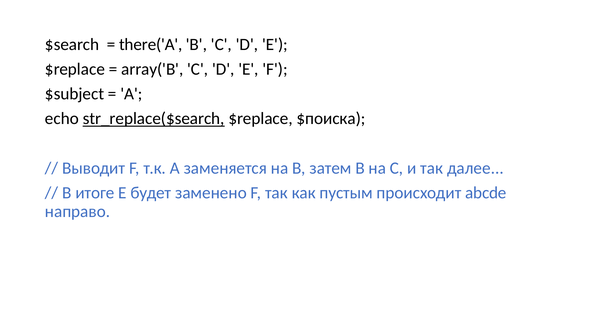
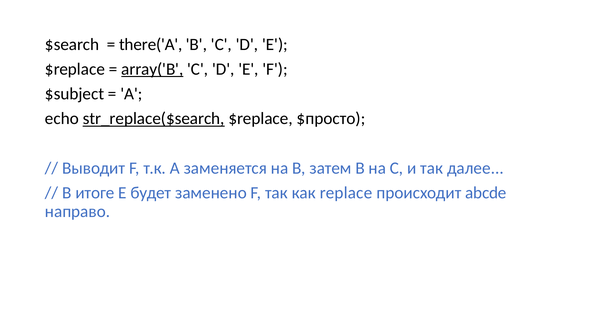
array('B underline: none -> present
$поиска: $поиска -> $просто
пустым: пустым -> replace
